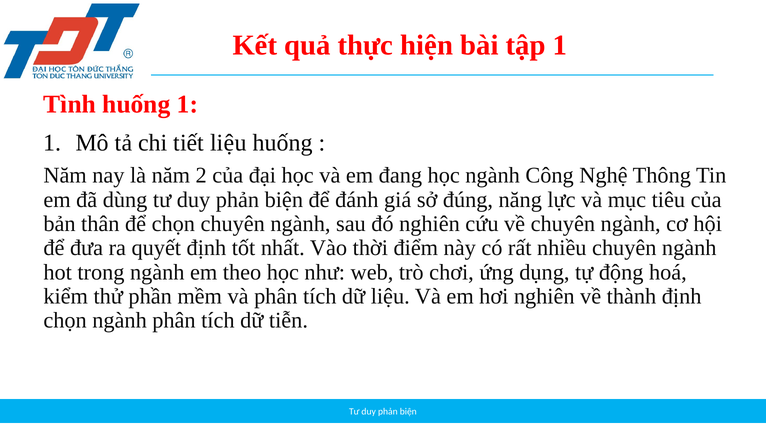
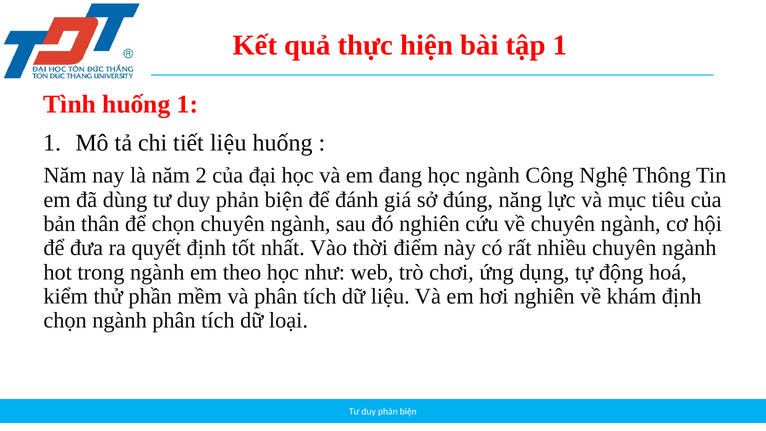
thành: thành -> khám
tiễn: tiễn -> loại
